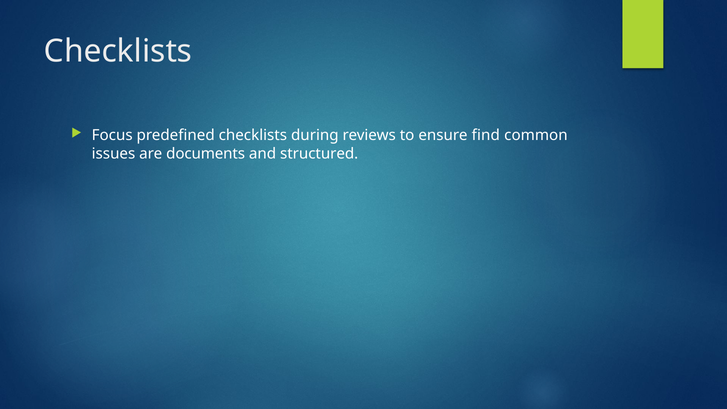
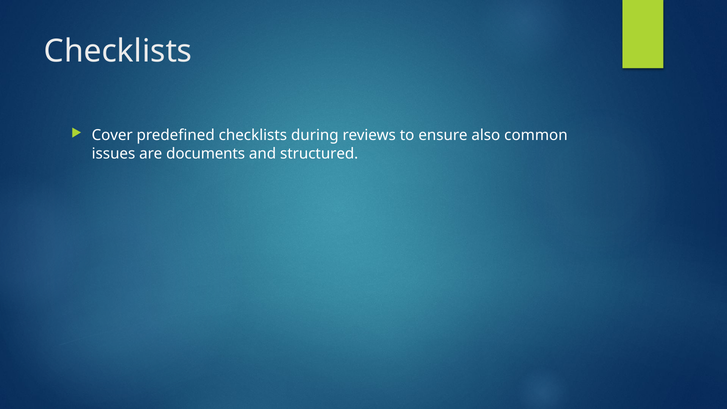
Focus: Focus -> Cover
find: find -> also
